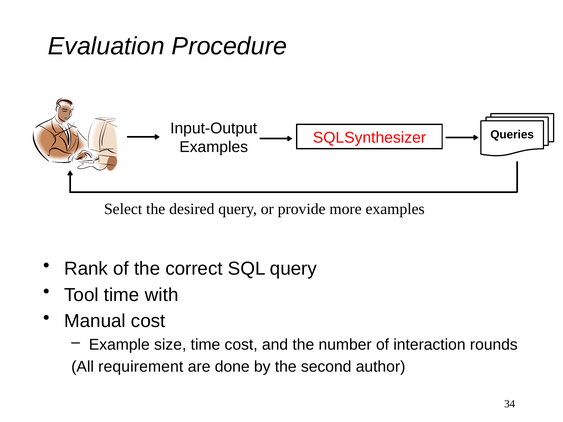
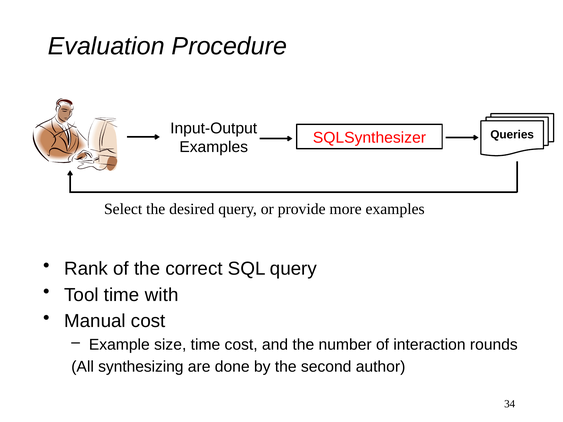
requirement: requirement -> synthesizing
